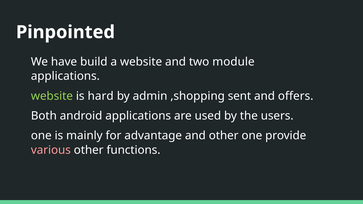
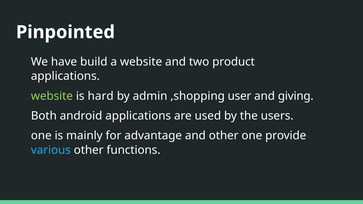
module: module -> product
sent: sent -> user
offers: offers -> giving
various colour: pink -> light blue
